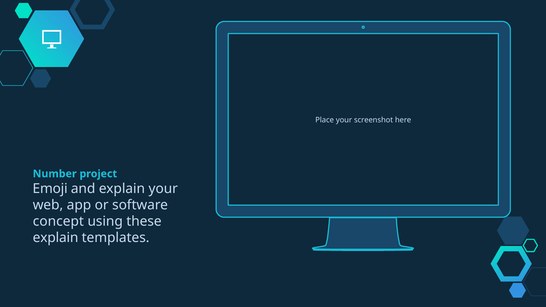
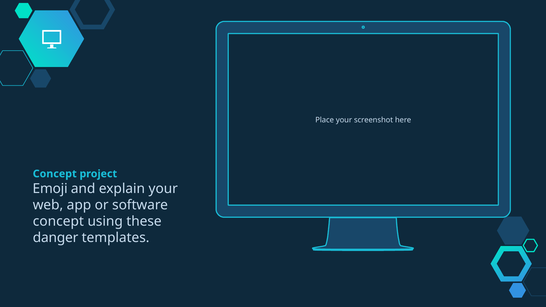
Number at (55, 174): Number -> Concept
explain at (56, 238): explain -> danger
